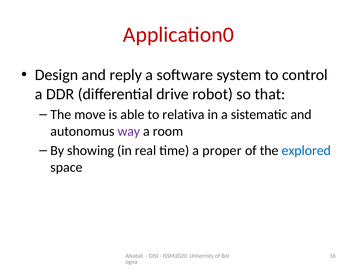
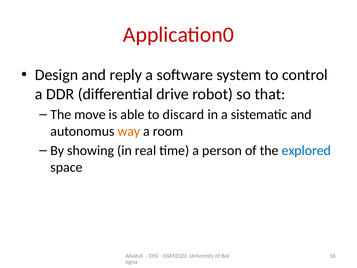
relativa: relativa -> discard
way colour: purple -> orange
proper: proper -> person
